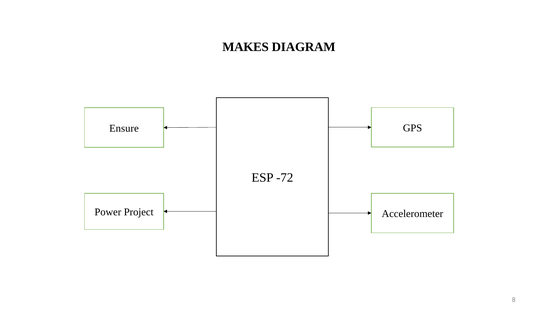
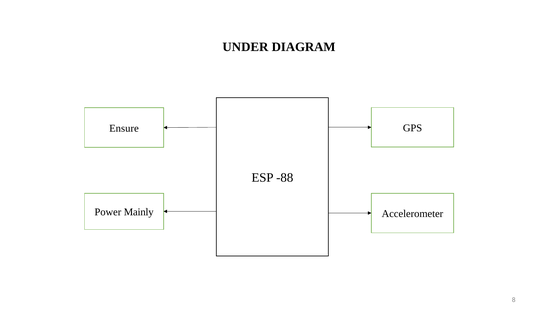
MAKES: MAKES -> UNDER
-72: -72 -> -88
Project: Project -> Mainly
